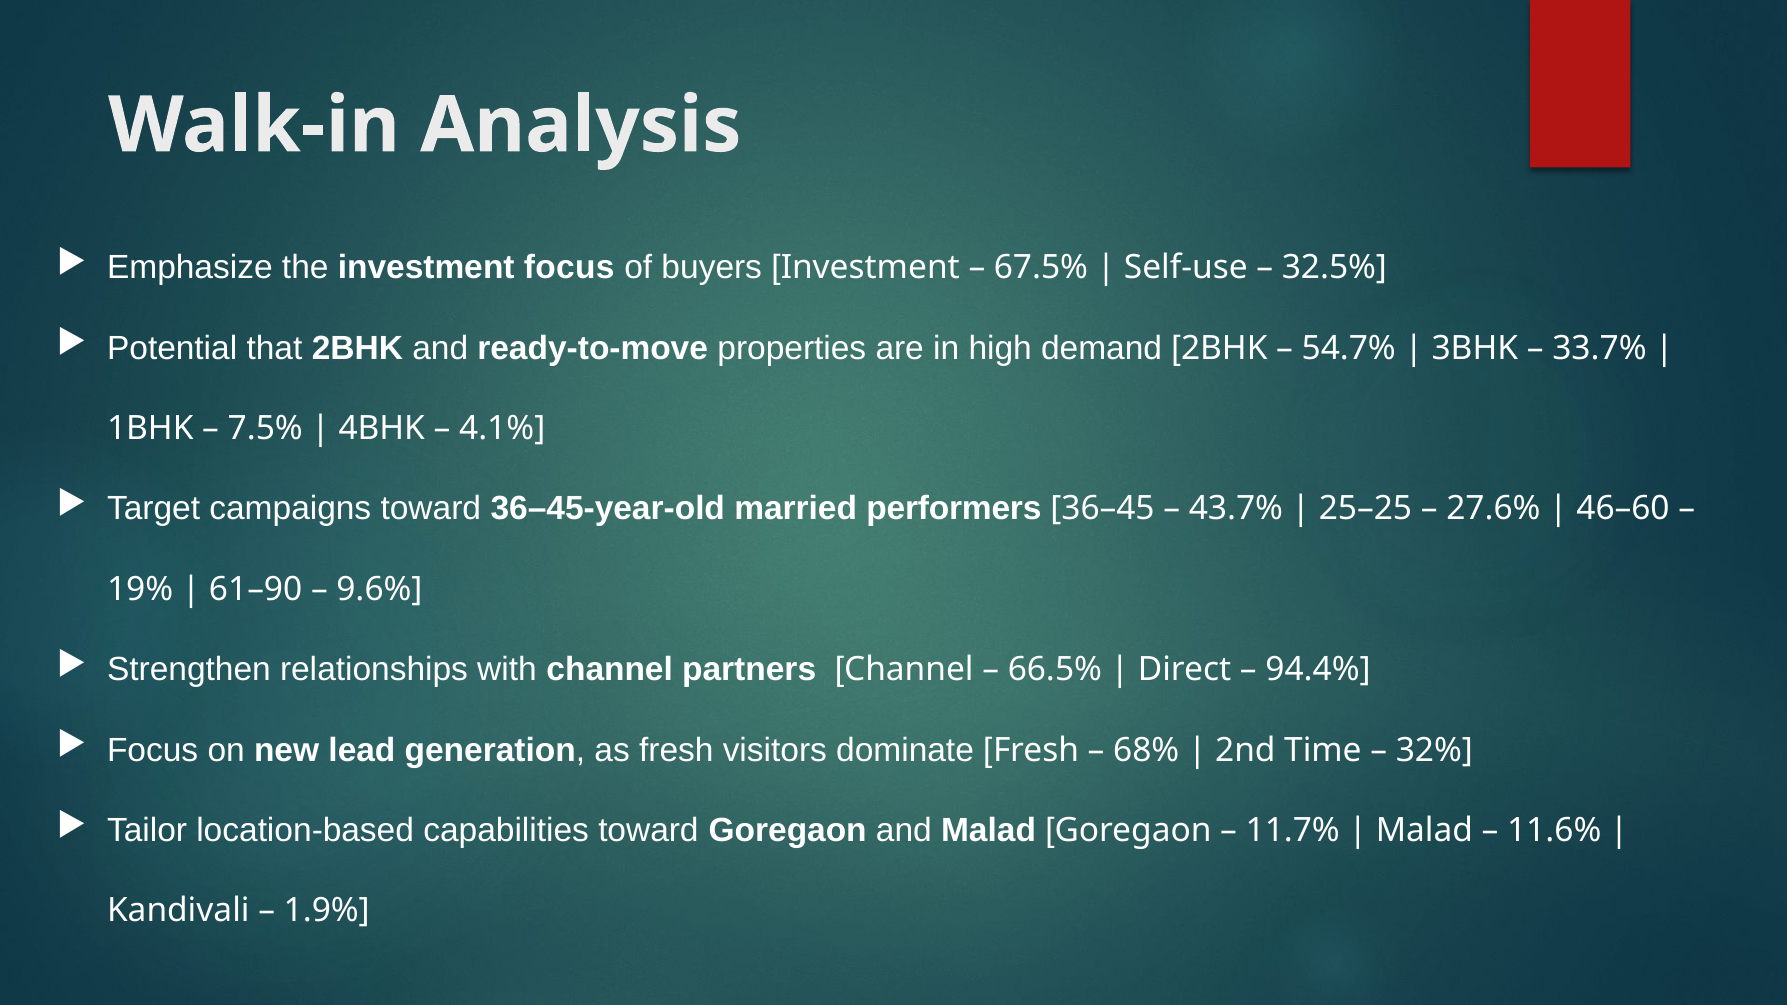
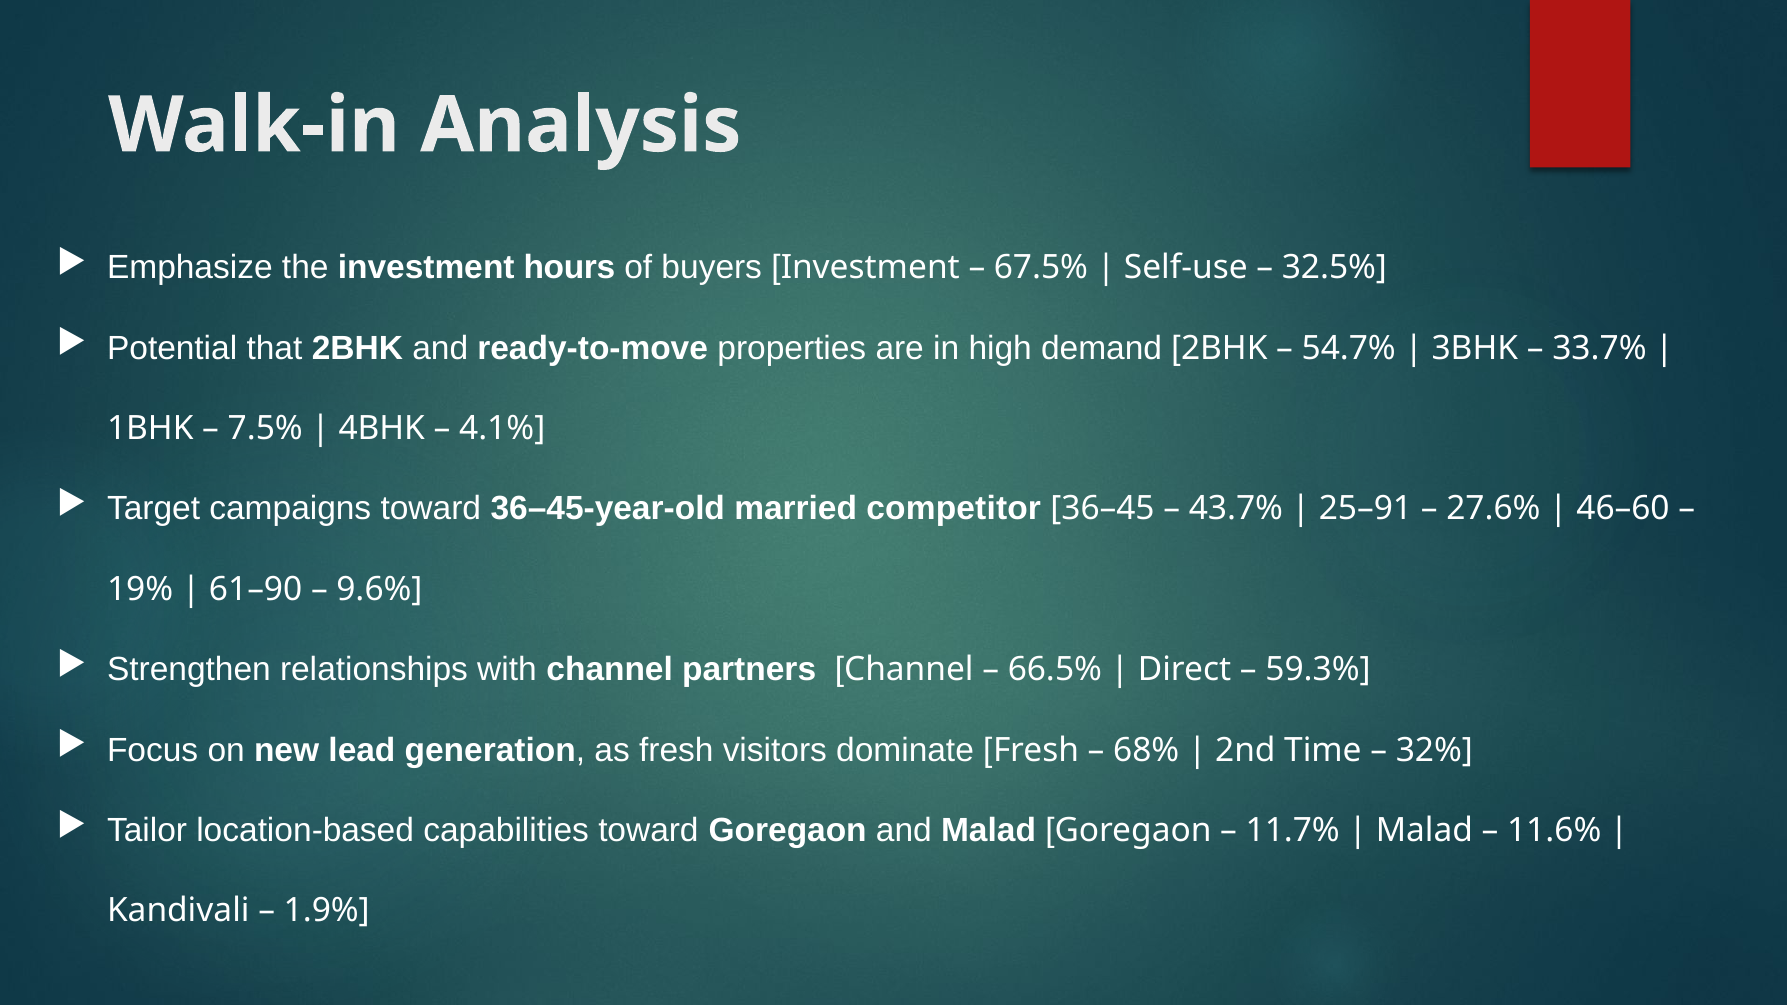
investment focus: focus -> hours
performers: performers -> competitor
25–25: 25–25 -> 25–91
94.4%: 94.4% -> 59.3%
